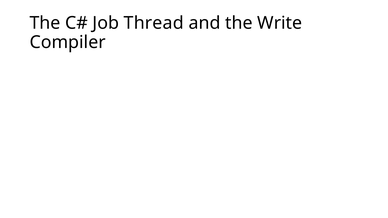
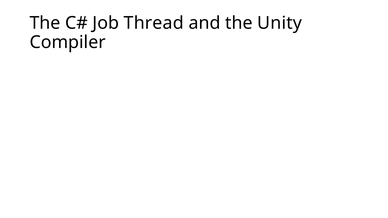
Write: Write -> Unity
